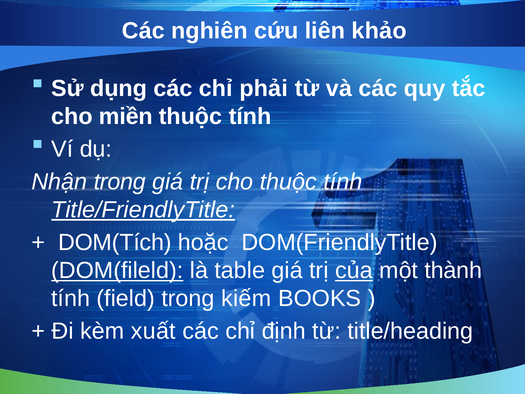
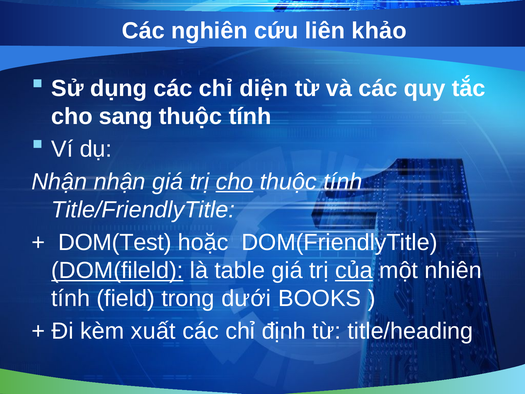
phải: phải -> diện
miền: miền -> sang
Nhận trong: trong -> nhận
cho at (234, 182) underline: none -> present
Title/FriendlyTitle underline: present -> none
DOM(Tích: DOM(Tích -> DOM(Test
thành: thành -> nhiên
kiếm: kiếm -> dưới
